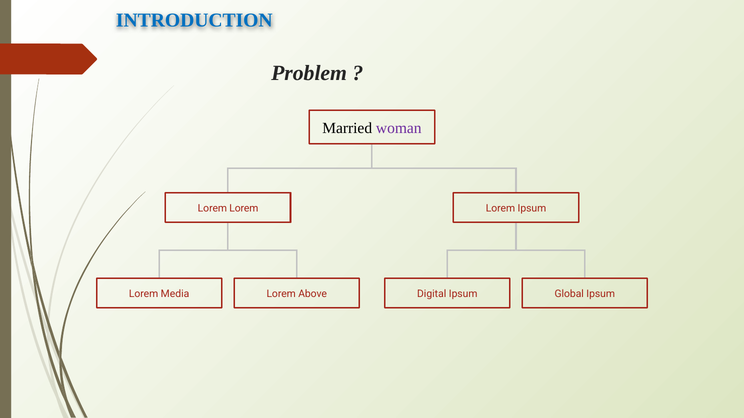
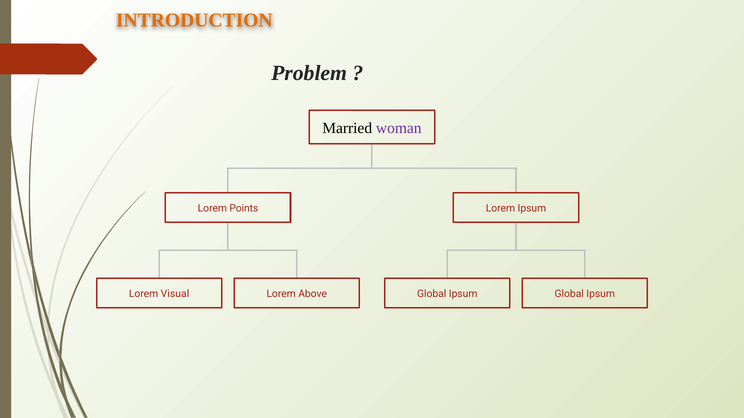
INTRODUCTION colour: blue -> orange
Lorem at (244, 208): Lorem -> Points
Media: Media -> Visual
Digital at (432, 294): Digital -> Global
